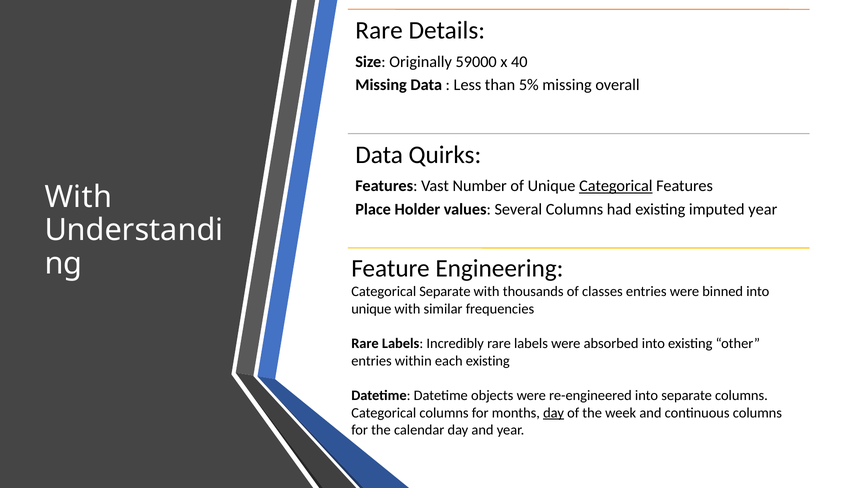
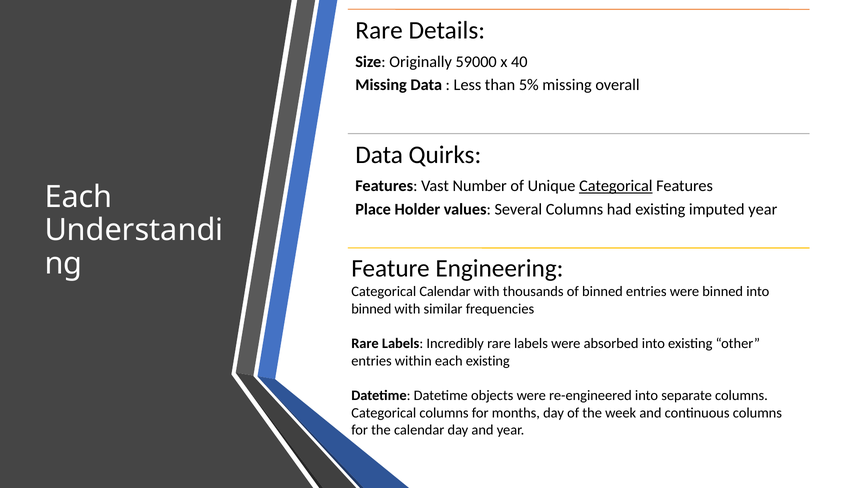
With at (78, 197): With -> Each
Categorical Separate: Separate -> Calendar
of classes: classes -> binned
unique at (371, 309): unique -> binned
day at (554, 413) underline: present -> none
